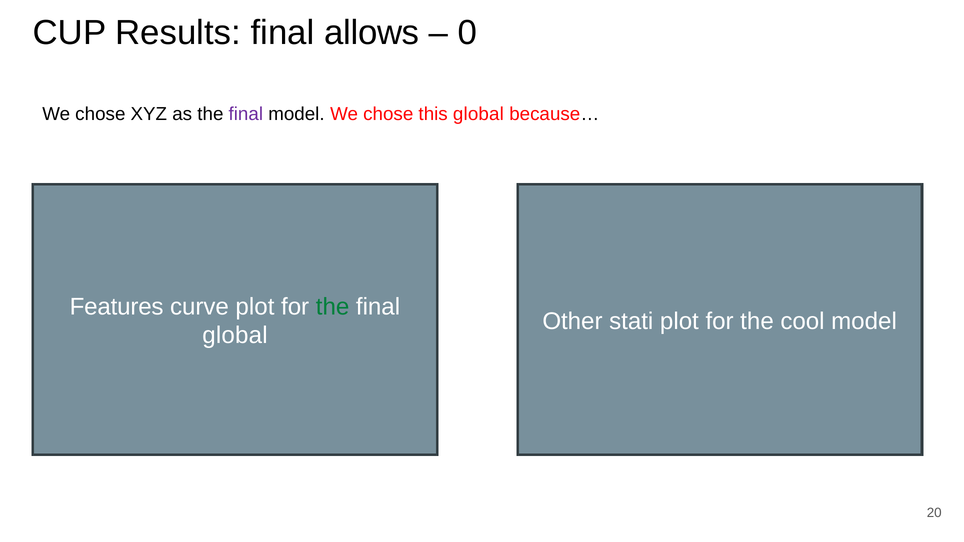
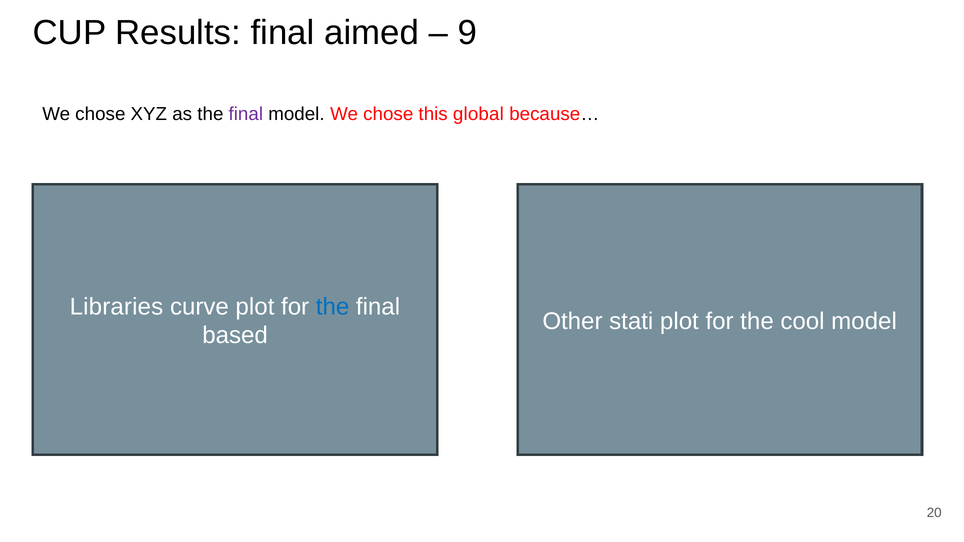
allows: allows -> aimed
0: 0 -> 9
Features: Features -> Libraries
the at (333, 307) colour: green -> blue
global at (235, 336): global -> based
